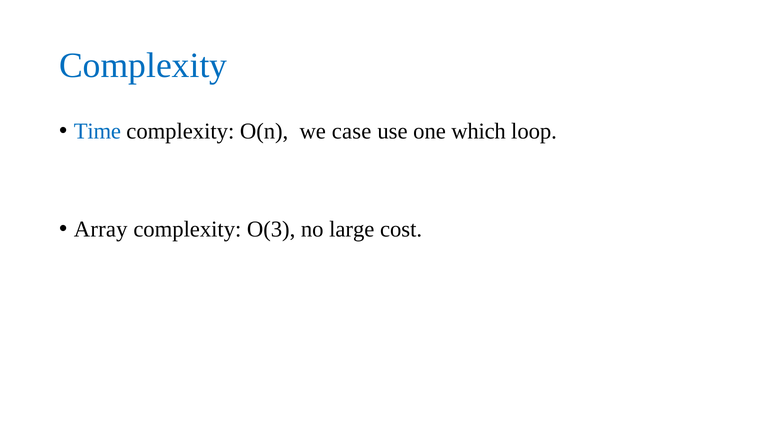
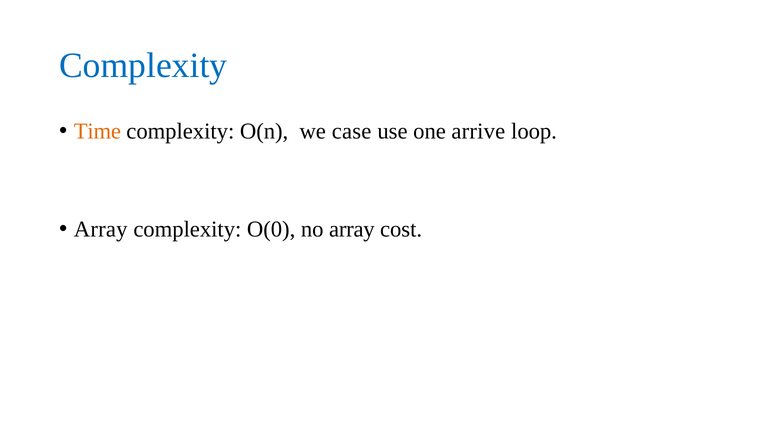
Time colour: blue -> orange
which: which -> arrive
O(3: O(3 -> O(0
no large: large -> array
